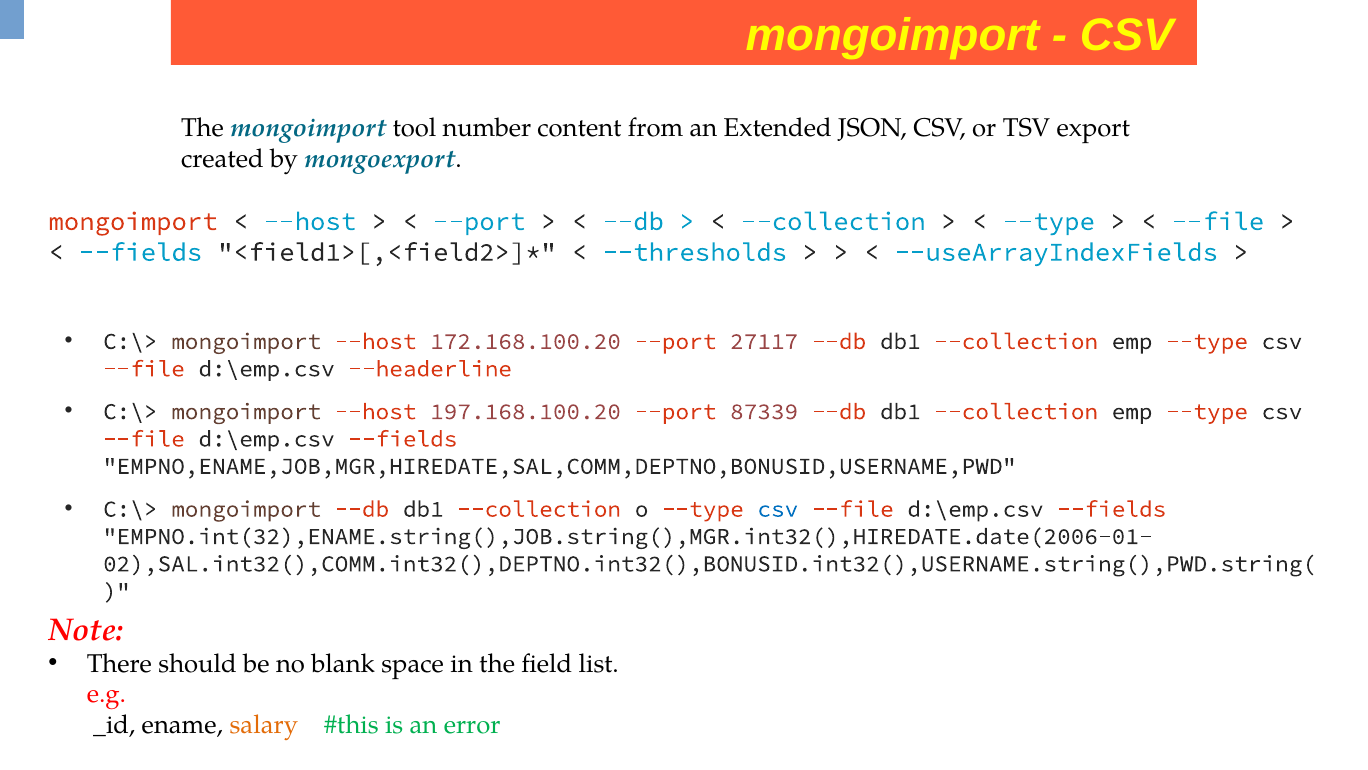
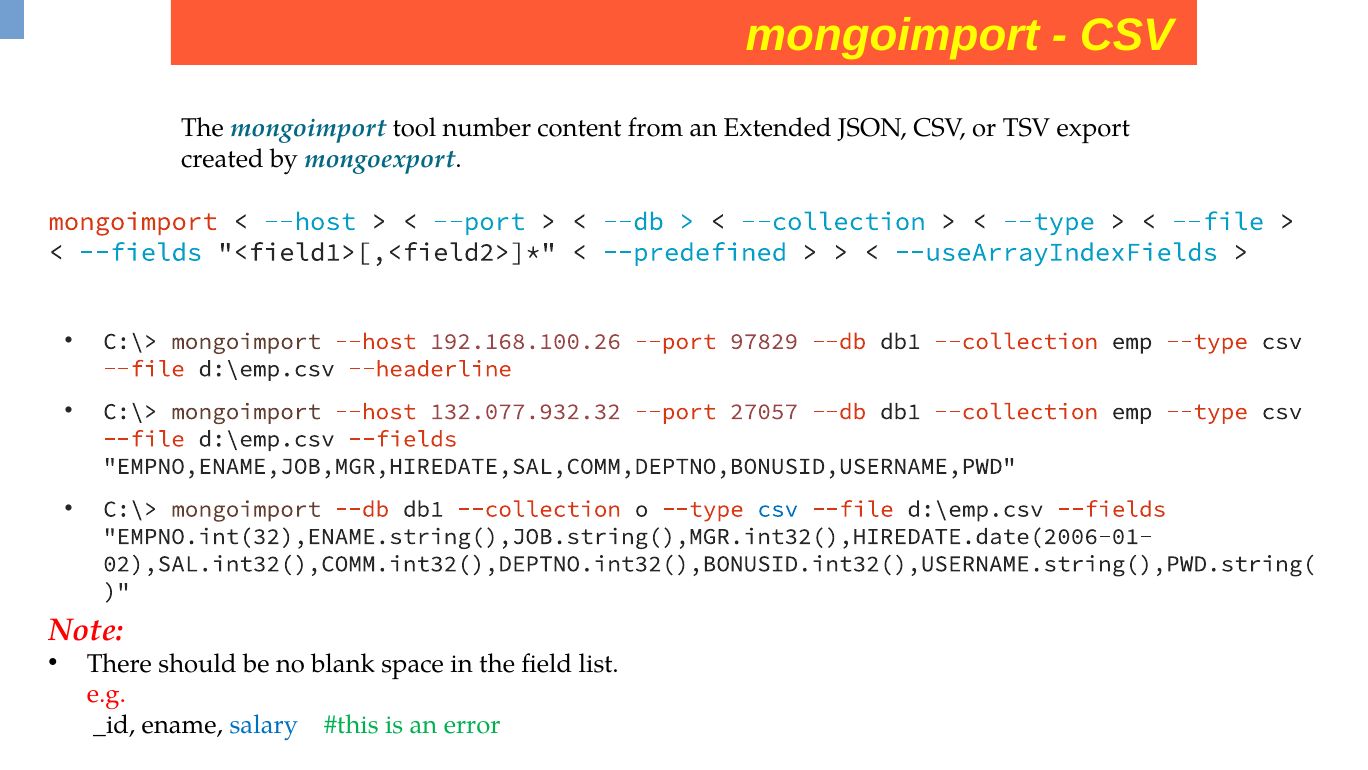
--thresholds: --thresholds -> --predefined
172.168.100.20: 172.168.100.20 -> 192.168.100.26
27117: 27117 -> 97829
197.168.100.20: 197.168.100.20 -> 132.077.932.32
87339: 87339 -> 27057
salary colour: orange -> blue
